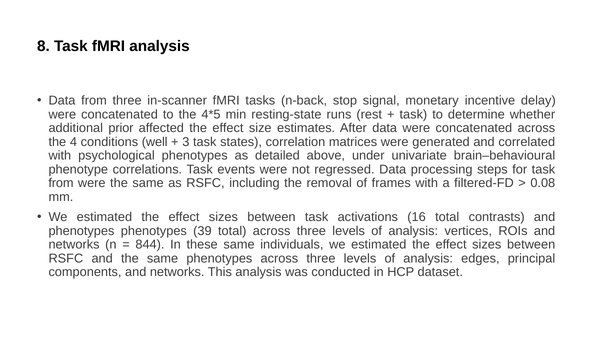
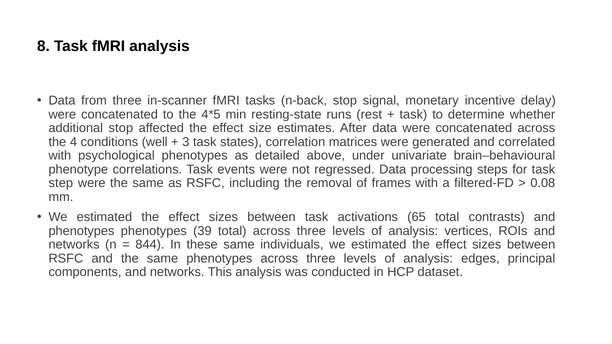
additional prior: prior -> stop
from at (61, 183): from -> step
16: 16 -> 65
